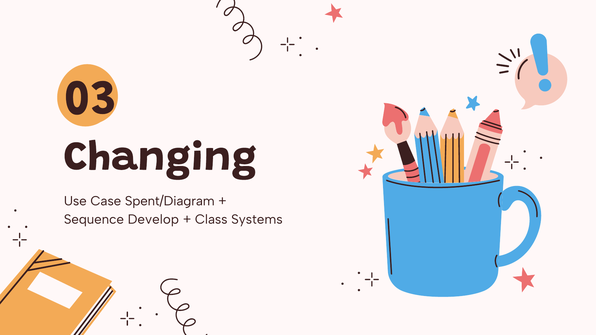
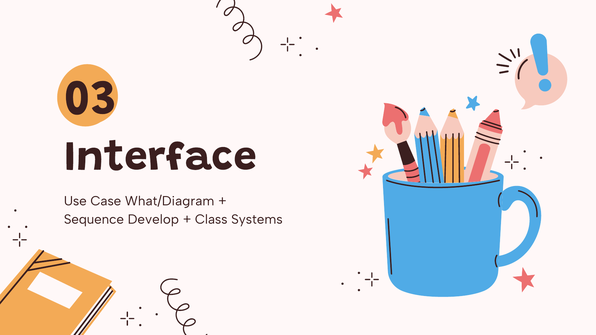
Changing: Changing -> Interface
Spent/Diagram: Spent/Diagram -> What/Diagram
